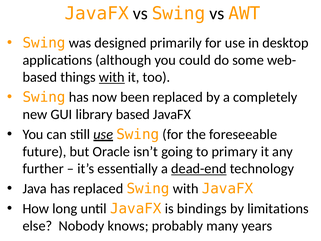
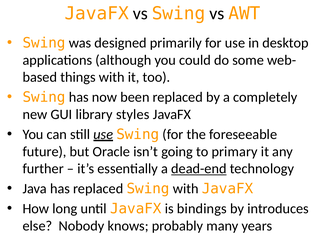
with at (112, 77) underline: present -> none
library based: based -> styles
limitations: limitations -> introduces
